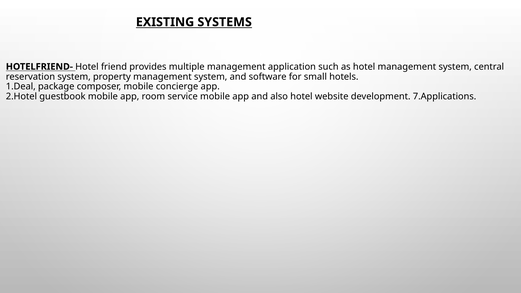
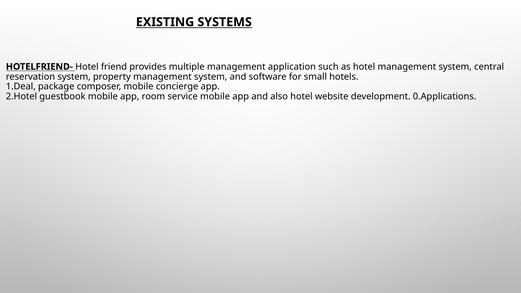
7.Applications: 7.Applications -> 0.Applications
